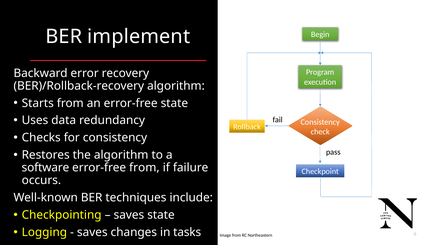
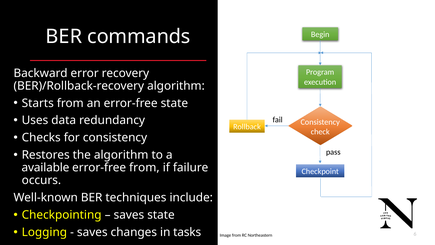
implement: implement -> commands
software: software -> available
